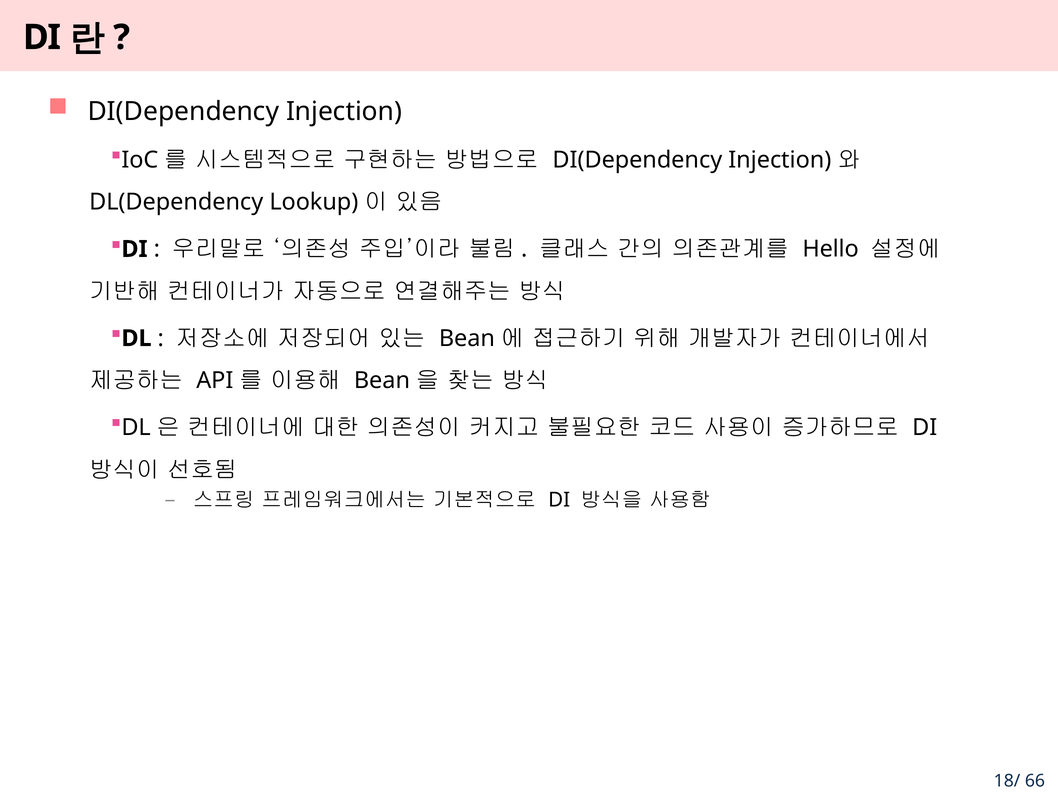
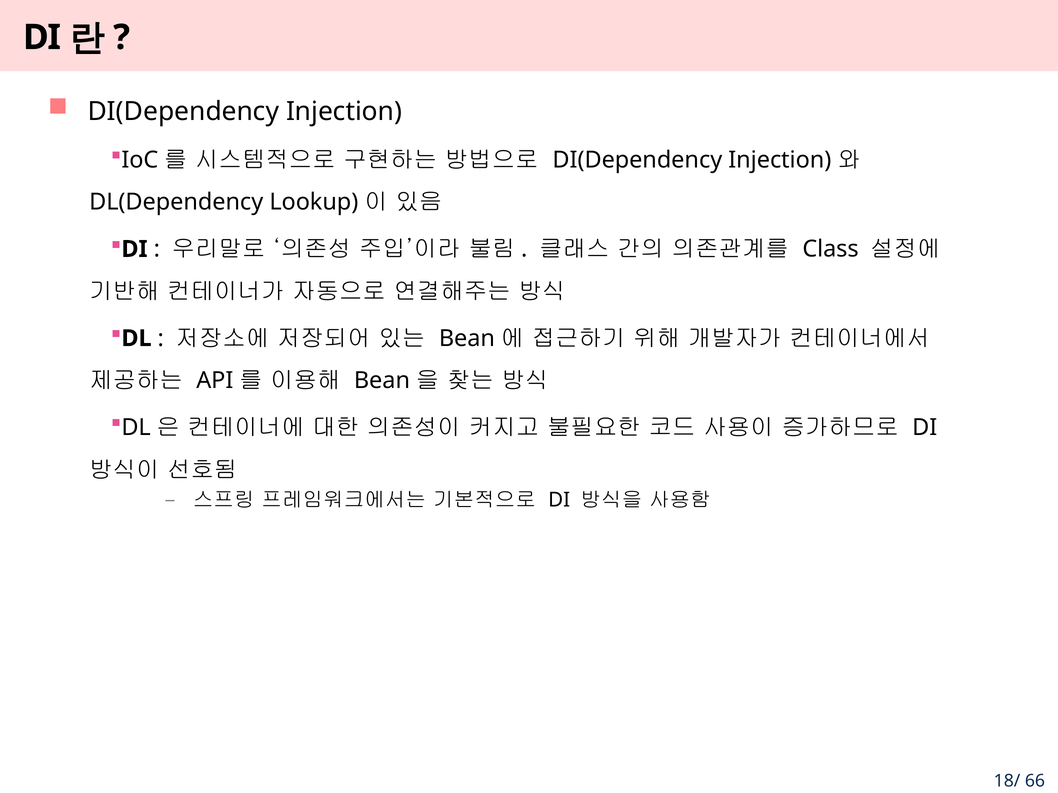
Hello: Hello -> Class
